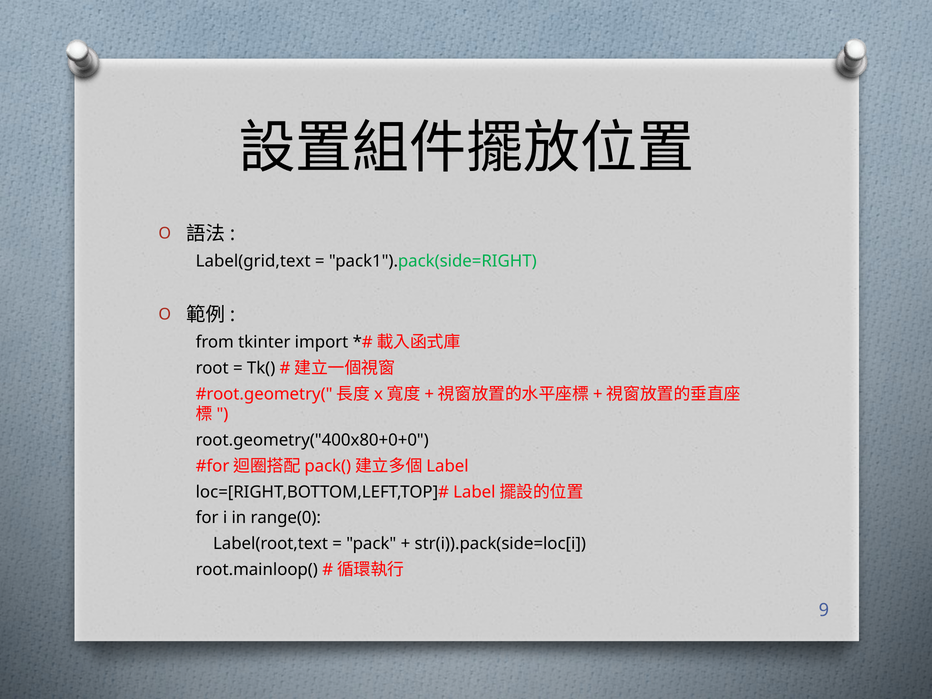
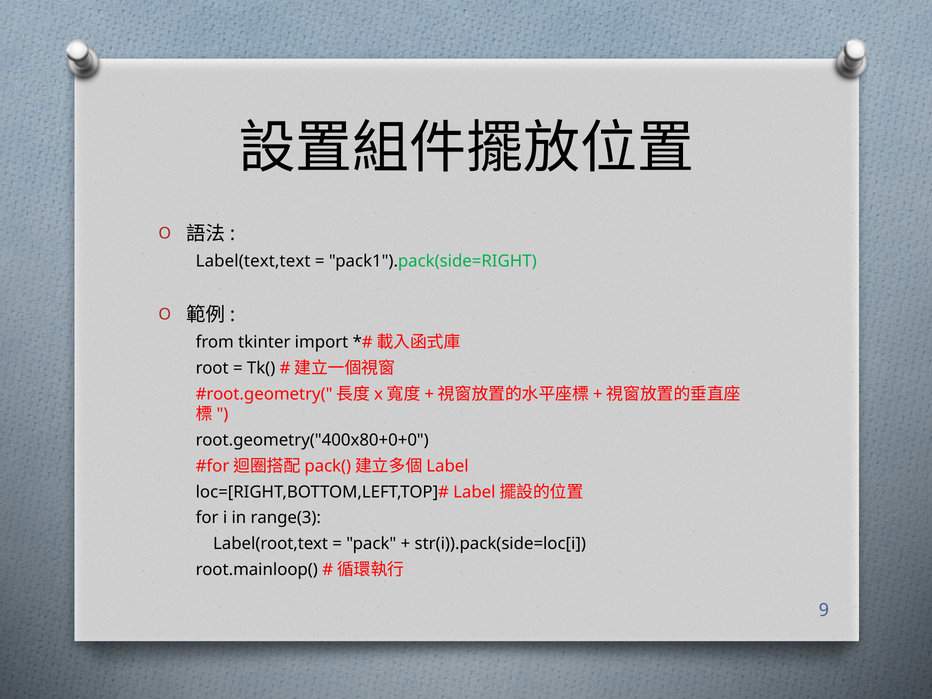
Label(grid,text: Label(grid,text -> Label(text,text
range(0: range(0 -> range(3
